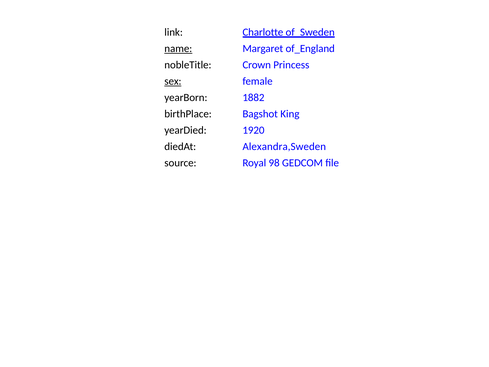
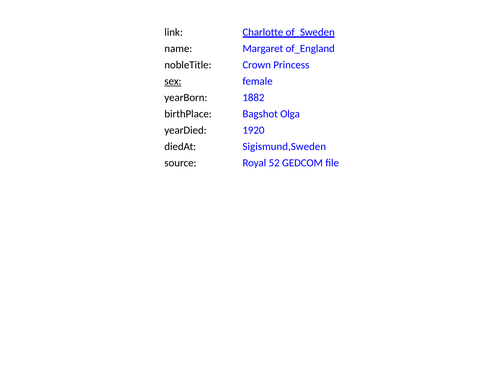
name underline: present -> none
King: King -> Olga
Alexandra,Sweden: Alexandra,Sweden -> Sigismund,Sweden
98: 98 -> 52
